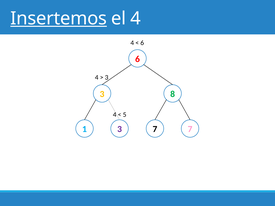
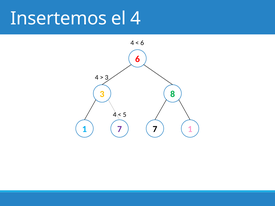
Insertemos underline: present -> none
1 3: 3 -> 7
7 7: 7 -> 1
